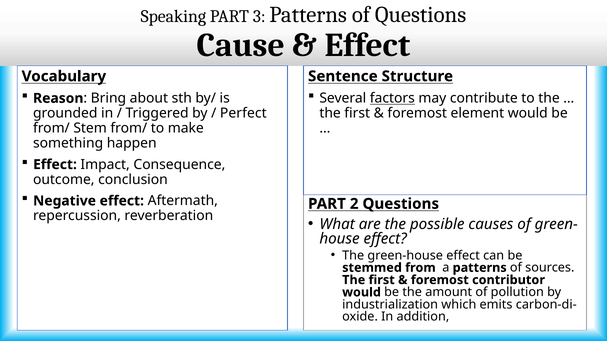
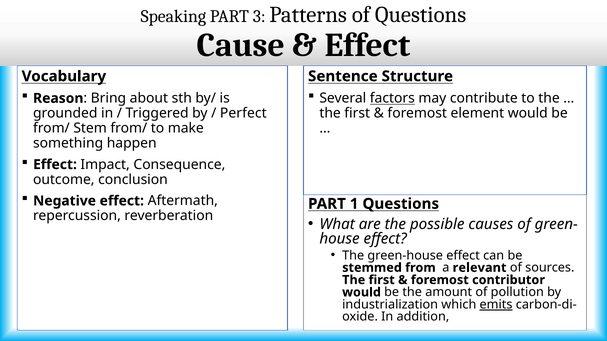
2: 2 -> 1
a patterns: patterns -> relevant
emits underline: none -> present
